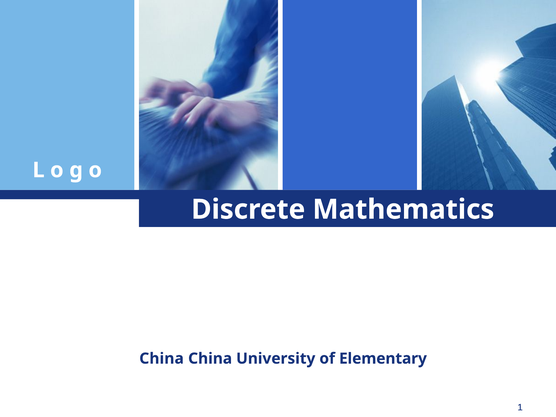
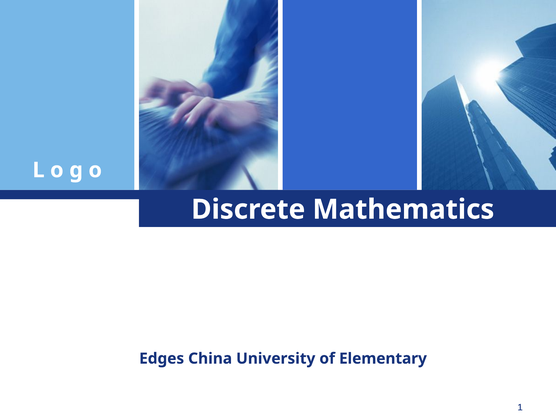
China at (162, 359): China -> Edges
